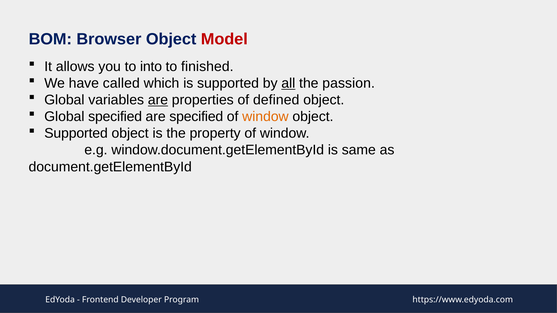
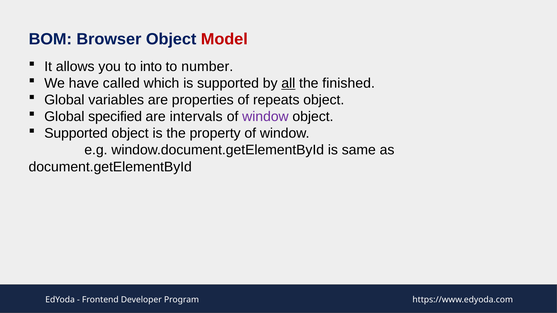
finished: finished -> number
passion: passion -> finished
are at (158, 100) underline: present -> none
defined: defined -> repeats
are specified: specified -> intervals
window at (265, 117) colour: orange -> purple
